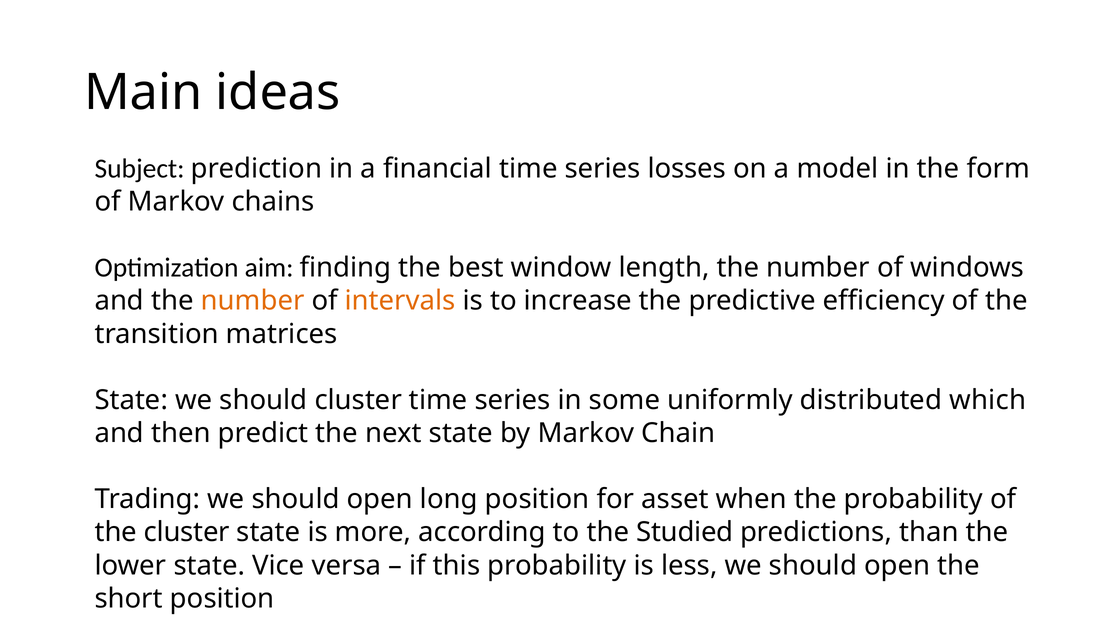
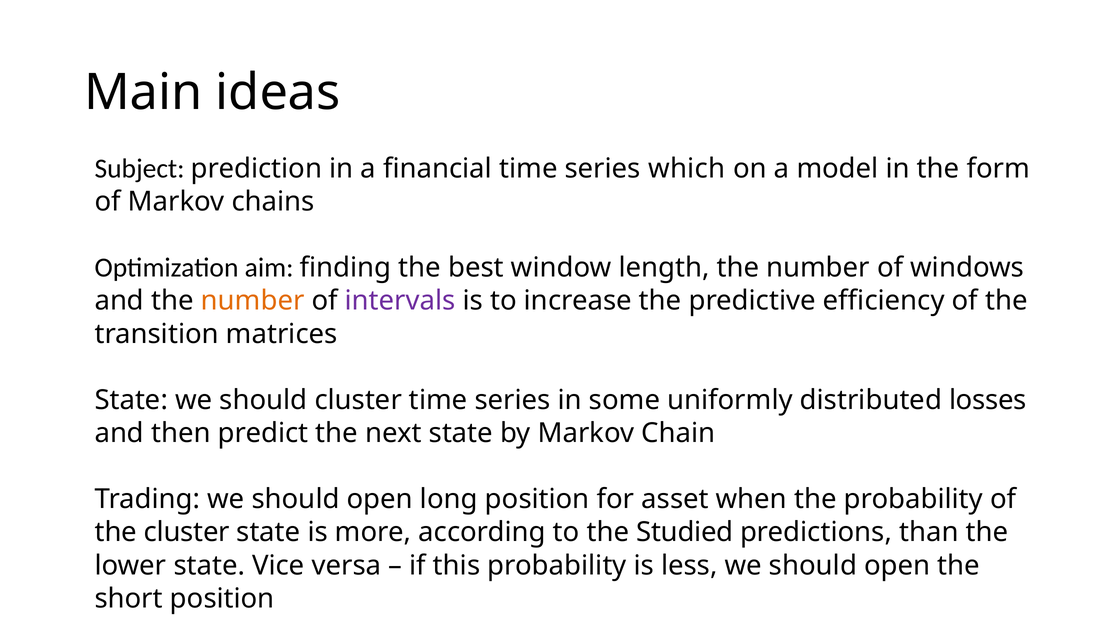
losses: losses -> which
intervals colour: orange -> purple
which: which -> losses
